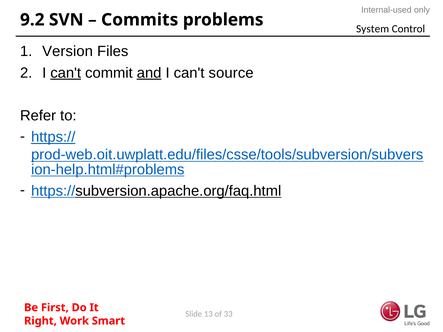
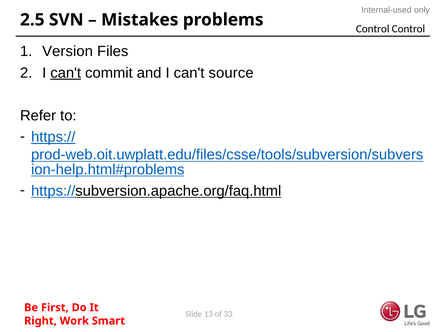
9.2: 9.2 -> 2.5
Commits: Commits -> Mistakes
problems System: System -> Control
and underline: present -> none
